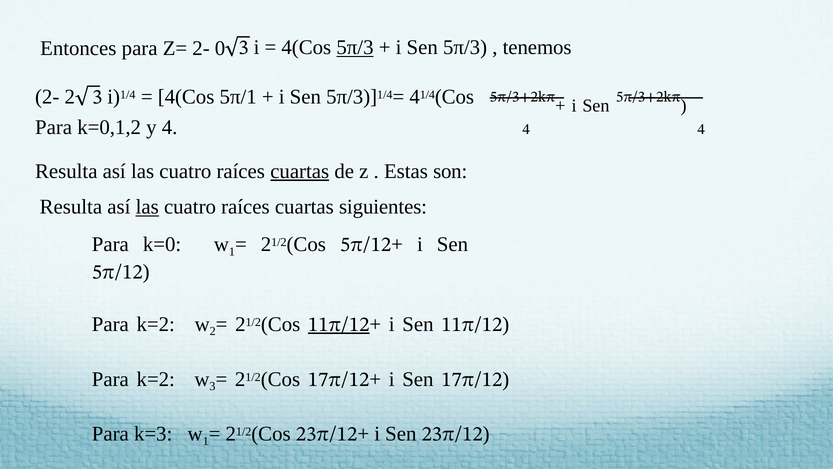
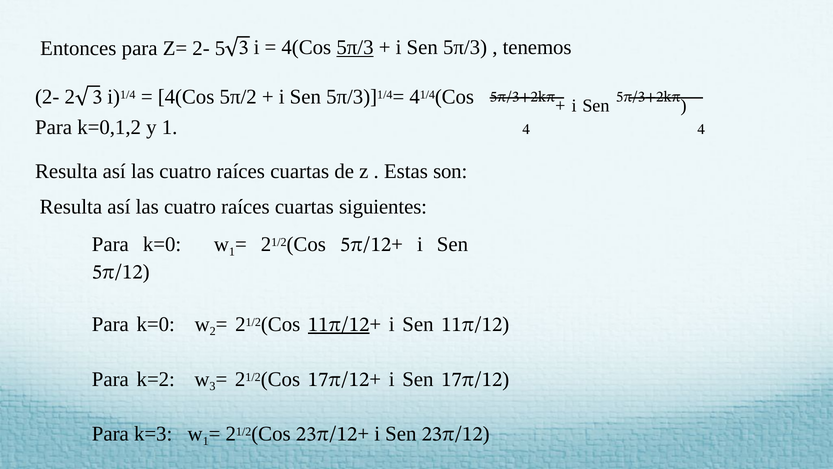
0: 0 -> 5
5π/1: 5π/1 -> 5π/2
y 4: 4 -> 1
cuartas at (300, 171) underline: present -> none
las at (147, 207) underline: present -> none
k=2 at (156, 324): k=2 -> k=0
